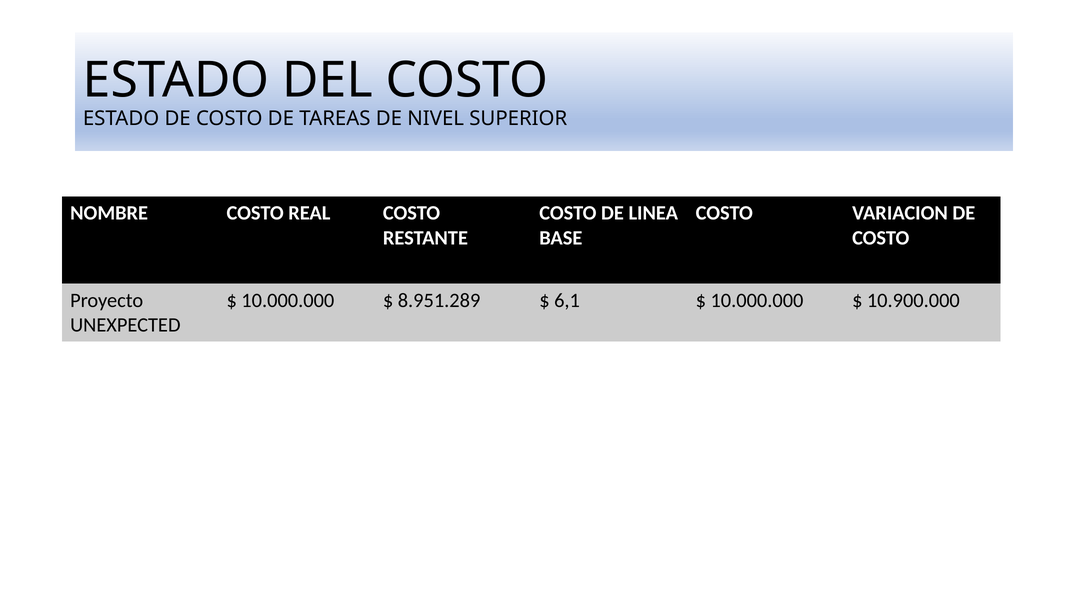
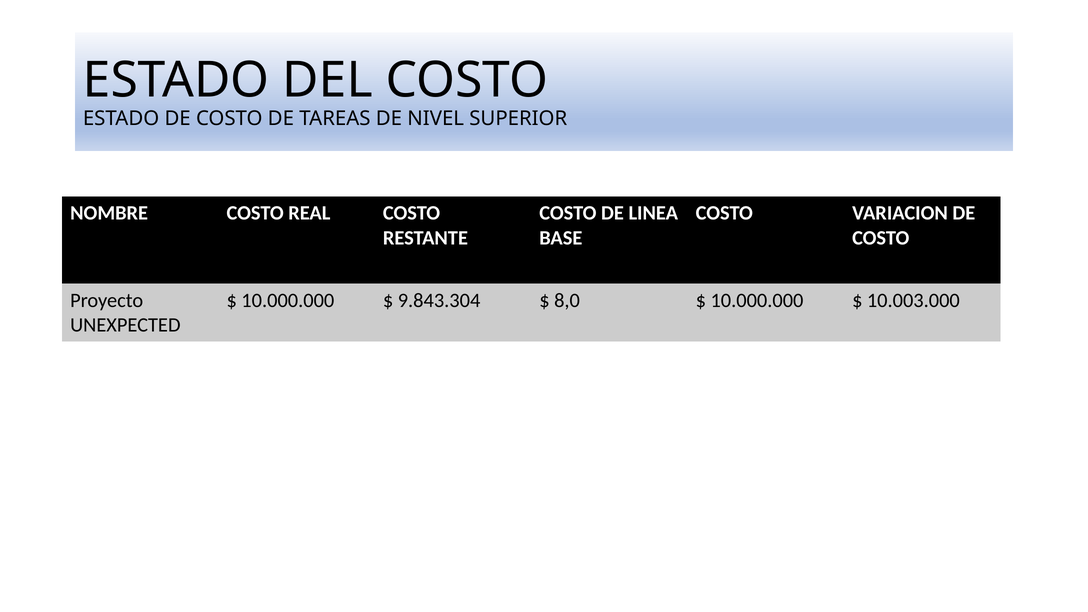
8.951.289: 8.951.289 -> 9.843.304
6,1: 6,1 -> 8,0
10.900.000: 10.900.000 -> 10.003.000
